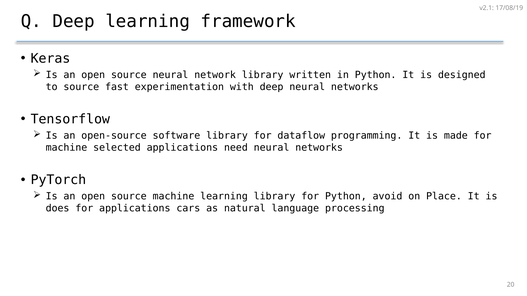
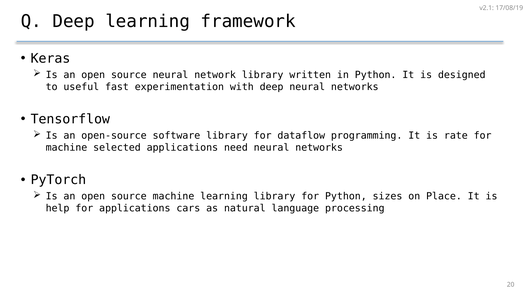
to source: source -> useful
made: made -> rate
avoid: avoid -> sizes
does: does -> help
